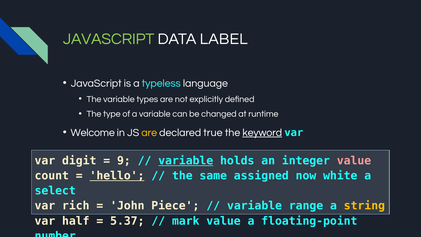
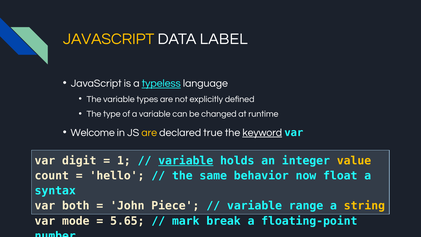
JAVASCRIPT at (109, 39) colour: light green -> yellow
typeless underline: none -> present
9: 9 -> 1
value at (354, 161) colour: pink -> yellow
hello underline: present -> none
assigned: assigned -> behavior
white: white -> float
select: select -> syntax
rich: rich -> both
half: half -> mode
5.37: 5.37 -> 5.65
mark value: value -> break
